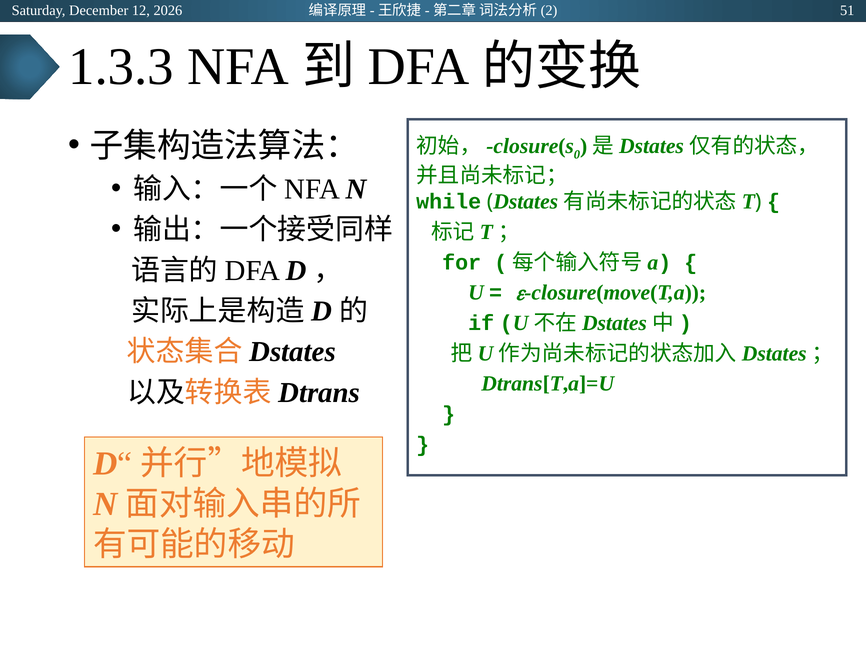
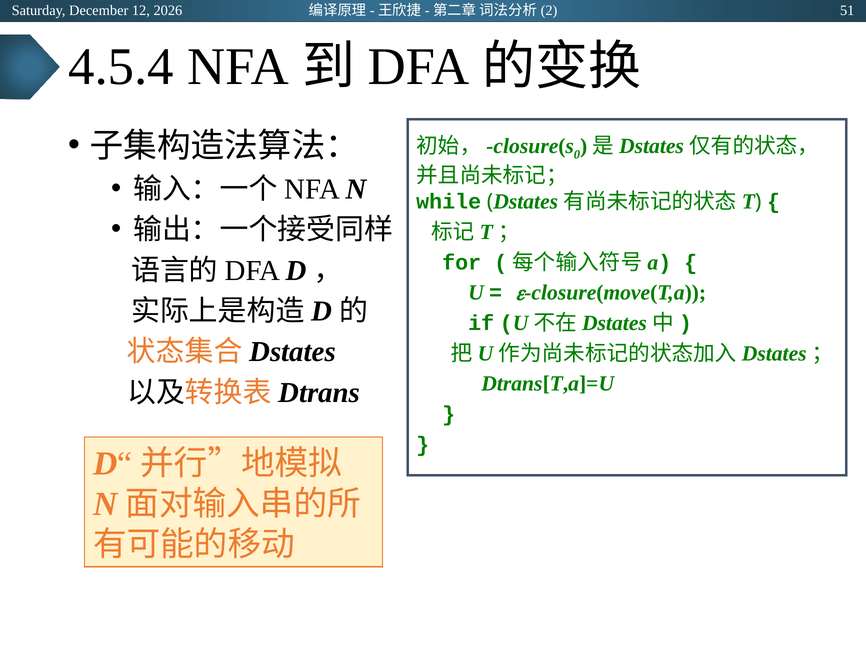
1.3.3: 1.3.3 -> 4.5.4
